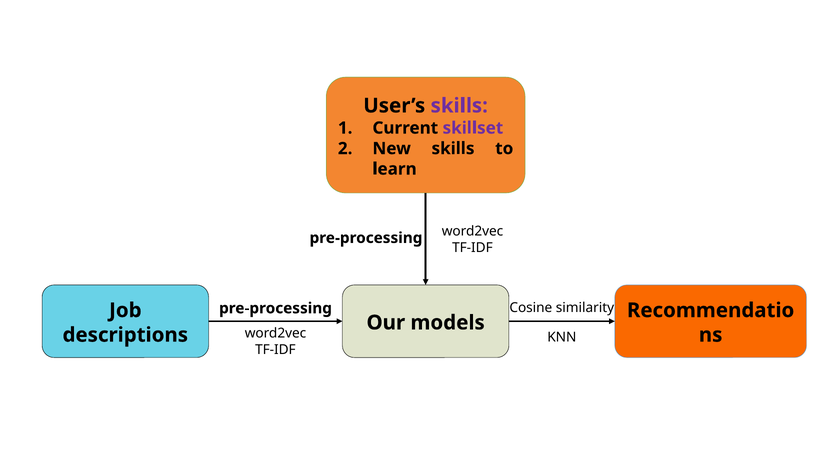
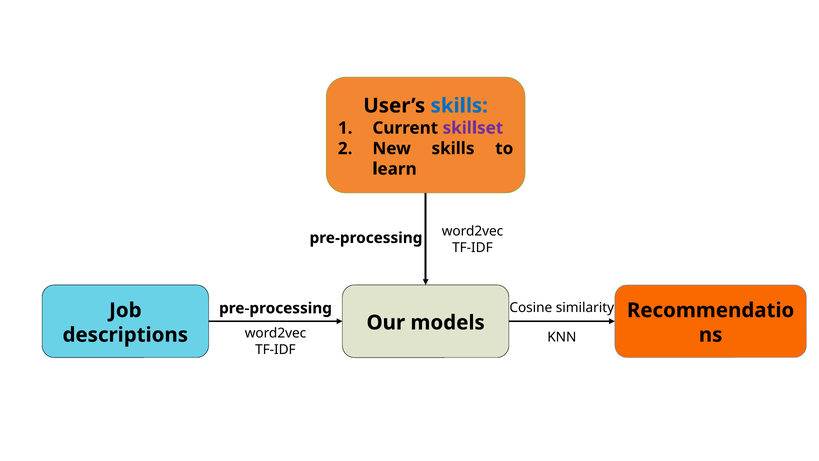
skills at (459, 106) colour: purple -> blue
